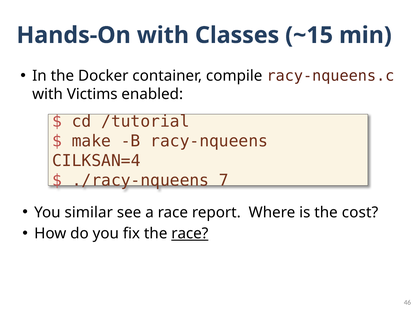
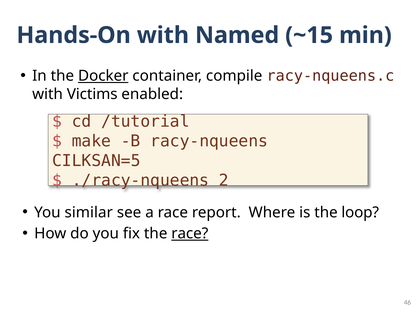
Classes: Classes -> Named
Docker underline: none -> present
CILKSAN=4: CILKSAN=4 -> CILKSAN=5
7: 7 -> 2
cost: cost -> loop
